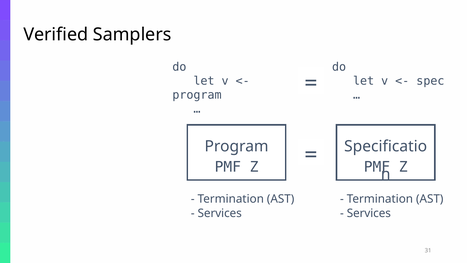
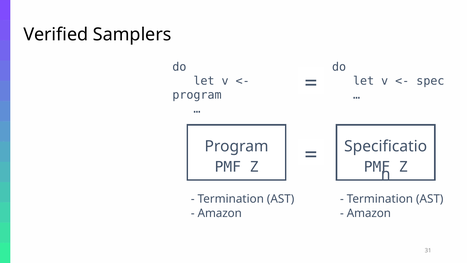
Services at (220, 213): Services -> Amazon
Services at (369, 213): Services -> Amazon
